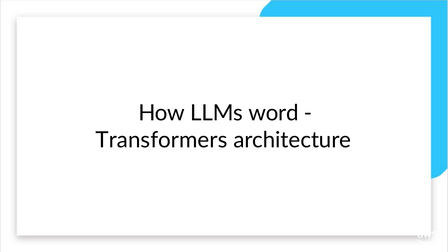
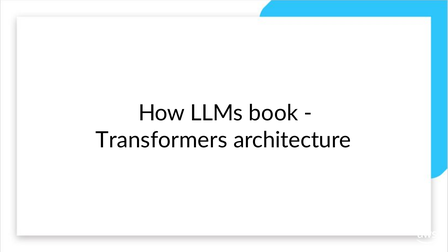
word: word -> book
